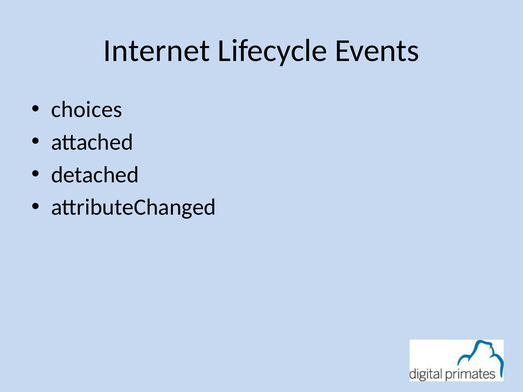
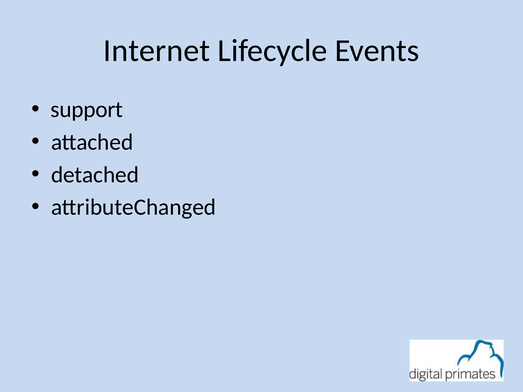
choices: choices -> support
